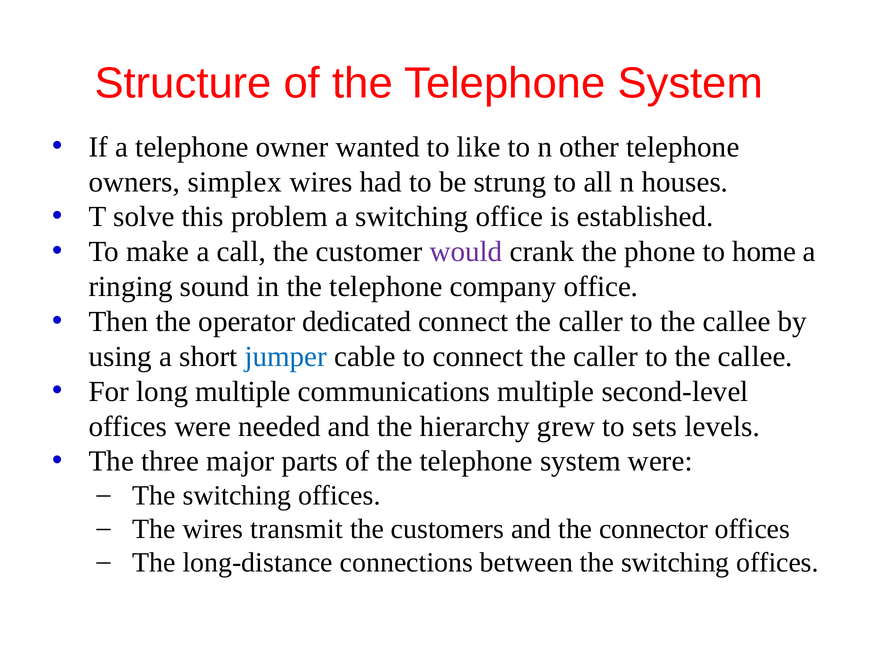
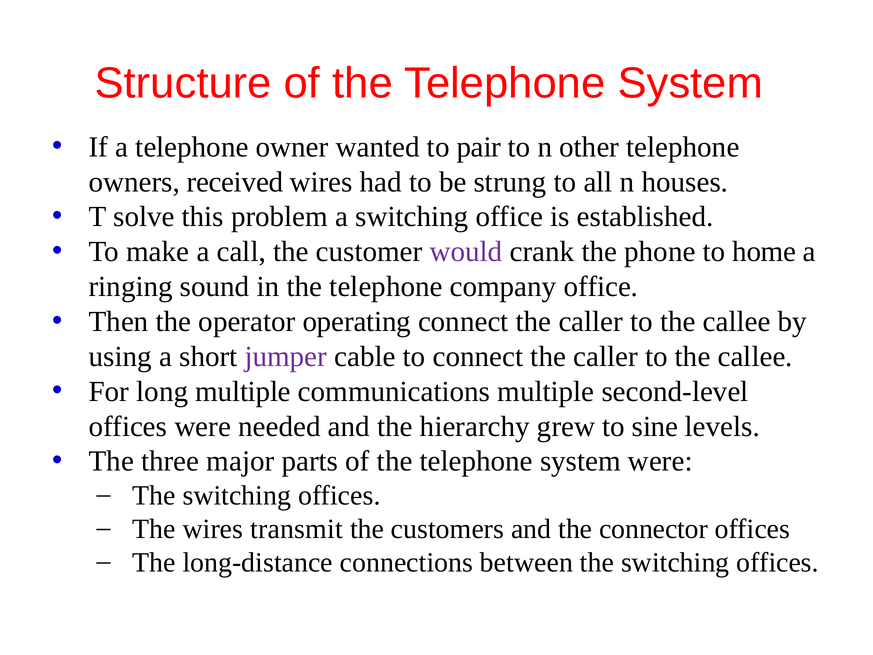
like: like -> pair
simplex: simplex -> received
dedicated: dedicated -> operating
jumper colour: blue -> purple
sets: sets -> sine
